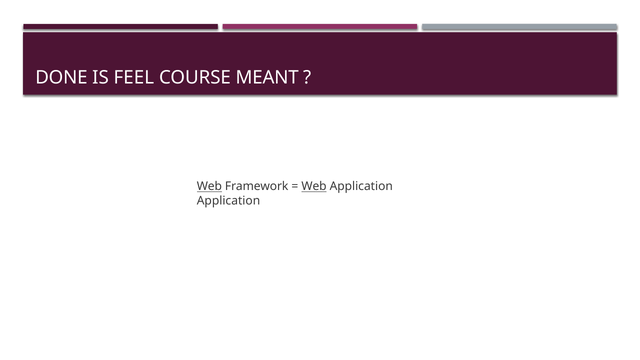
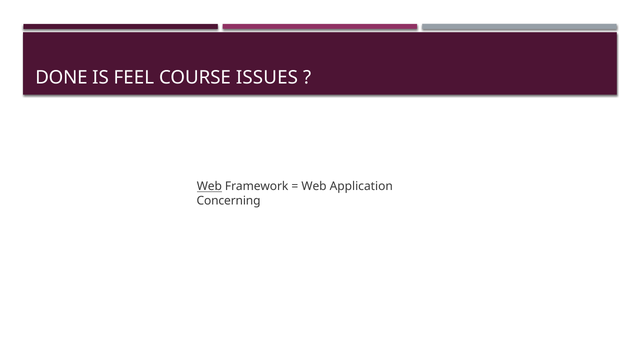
MEANT: MEANT -> ISSUES
Web at (314, 187) underline: present -> none
Application at (228, 201): Application -> Concerning
